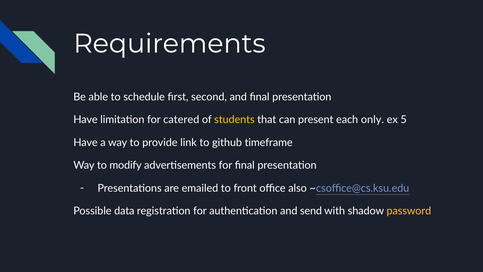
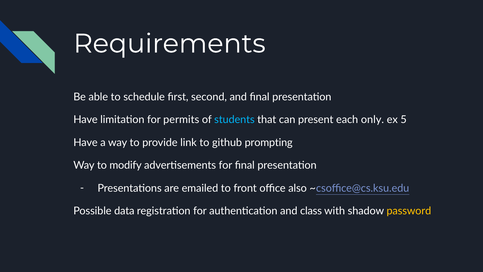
catered: catered -> permits
students colour: yellow -> light blue
timeframe: timeframe -> prompting
send: send -> class
